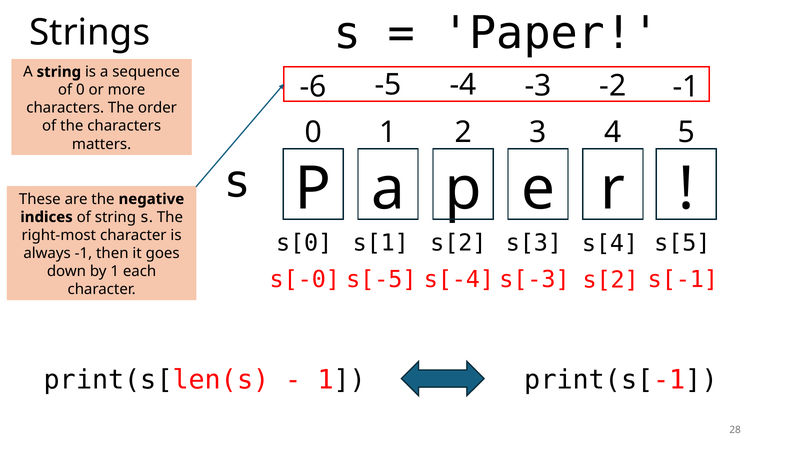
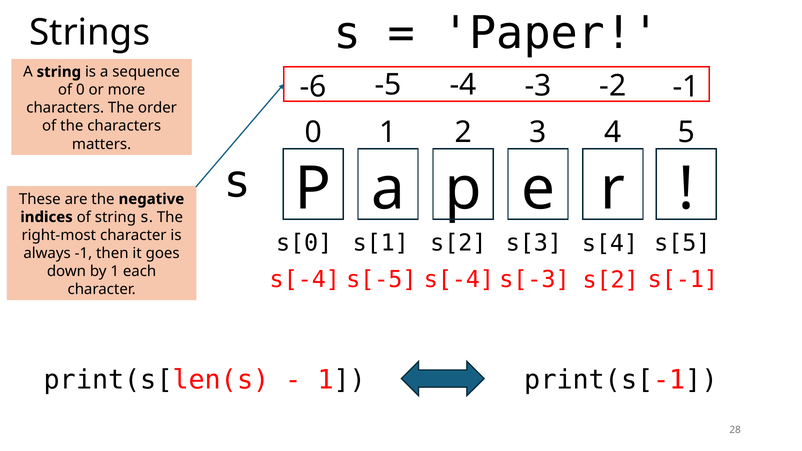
s[-0: s[-0 -> s[-4
